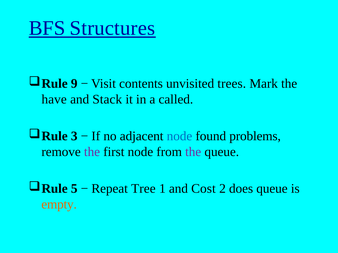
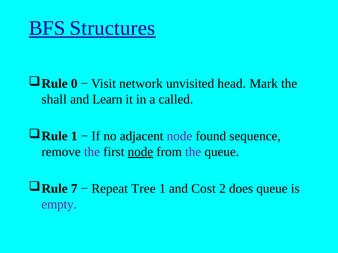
9: 9 -> 0
contents: contents -> network
trees: trees -> head
have: have -> shall
Stack: Stack -> Learn
3 at (74, 136): 3 -> 1
node at (179, 136) colour: blue -> purple
problems: problems -> sequence
node at (140, 152) underline: none -> present
5: 5 -> 7
empty colour: orange -> purple
